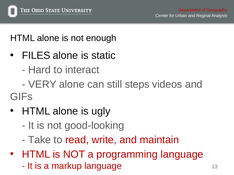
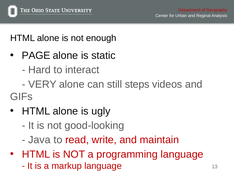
FILES: FILES -> PAGE
Take: Take -> Java
